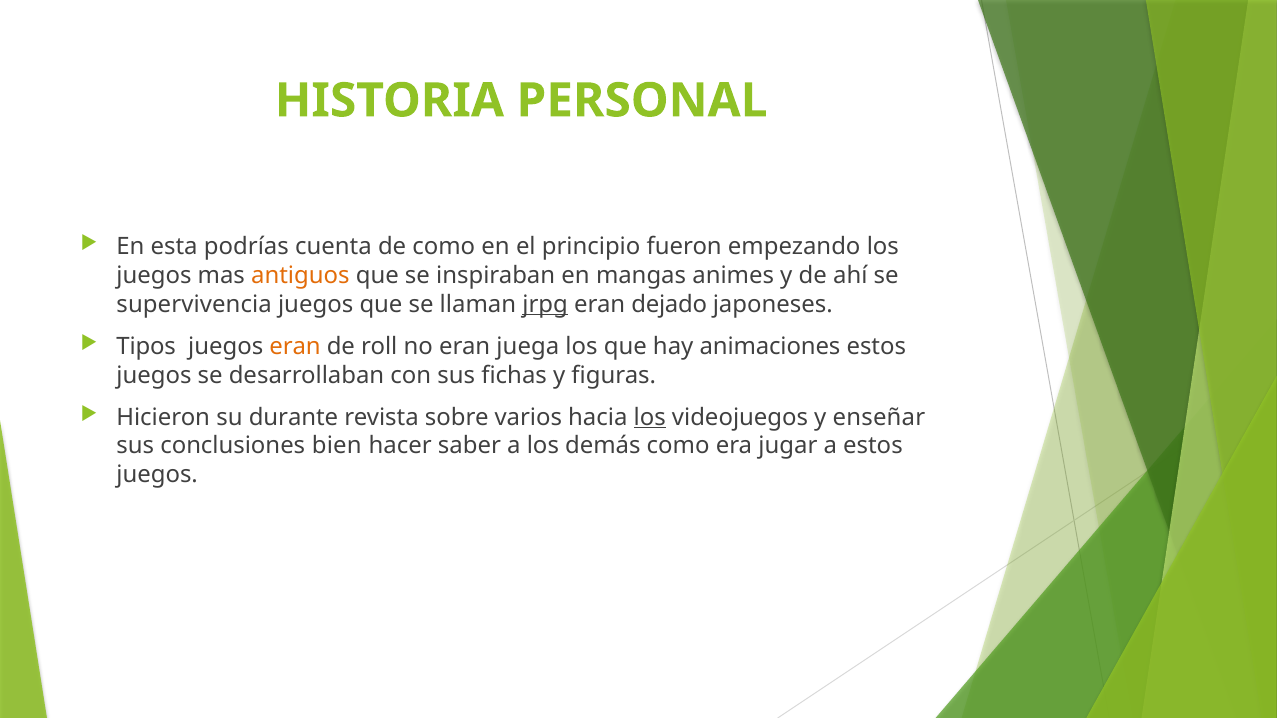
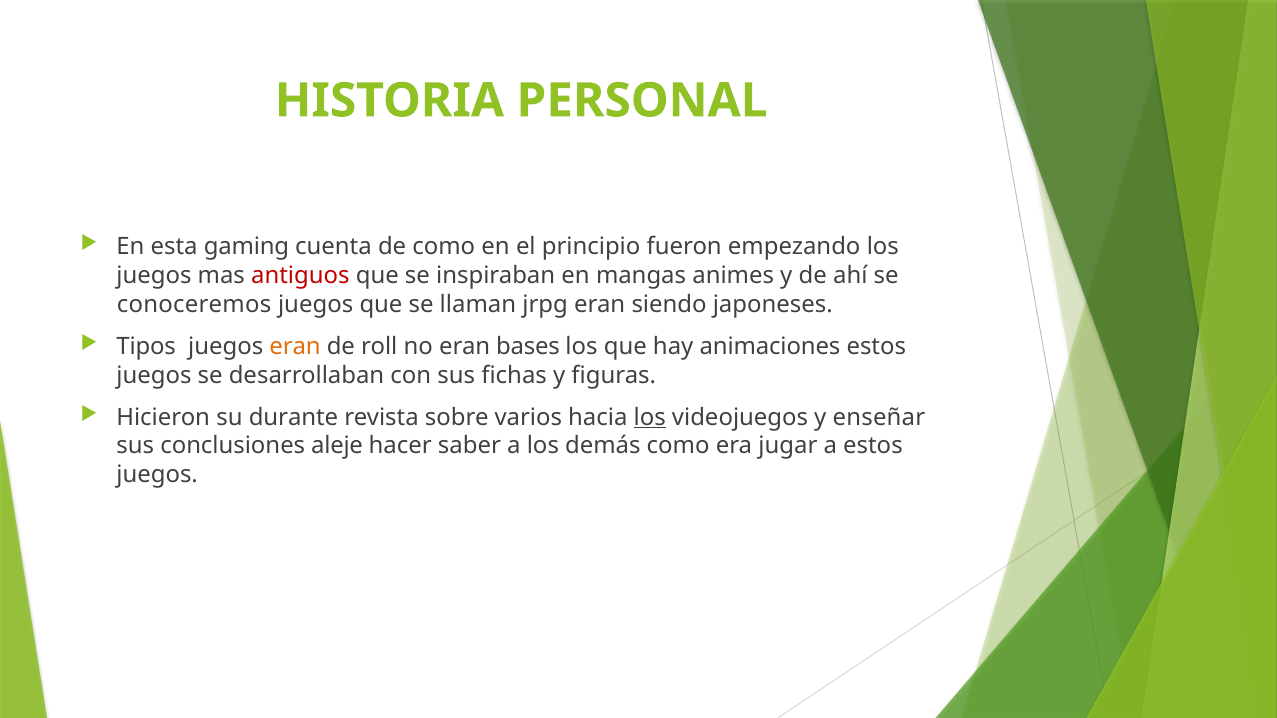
podrías: podrías -> gaming
antiguos colour: orange -> red
supervivencia: supervivencia -> conoceremos
jrpg underline: present -> none
dejado: dejado -> siendo
juega: juega -> bases
bien: bien -> aleje
